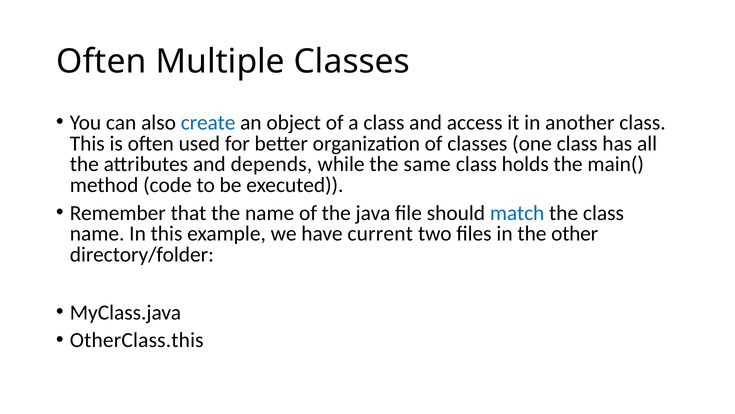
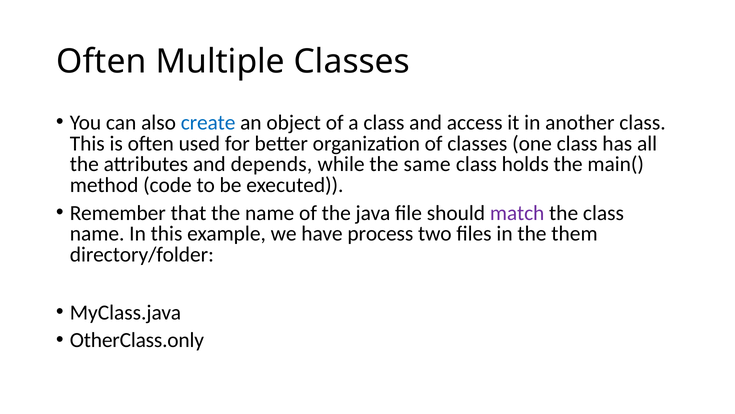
match colour: blue -> purple
current: current -> process
other: other -> them
OtherClass.this: OtherClass.this -> OtherClass.only
